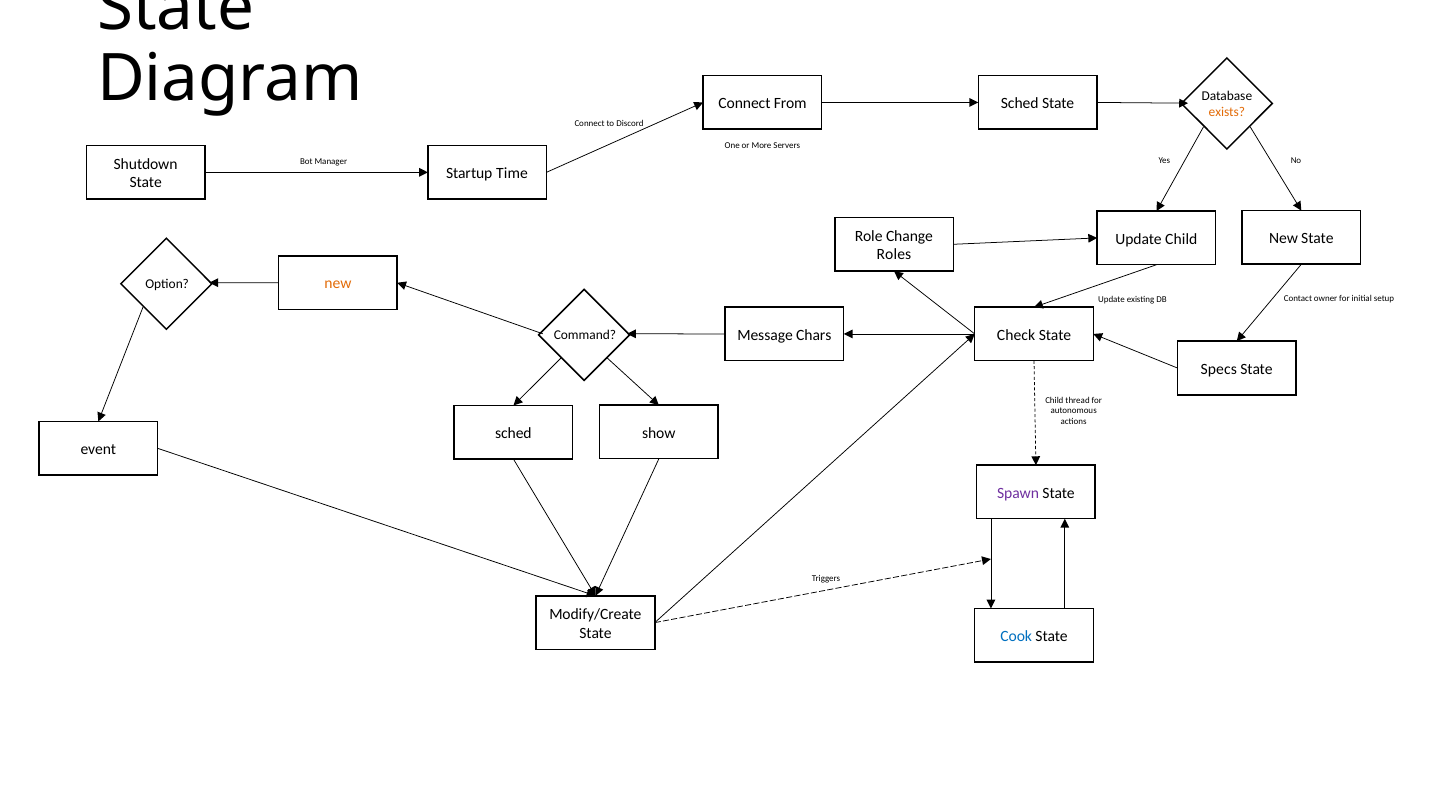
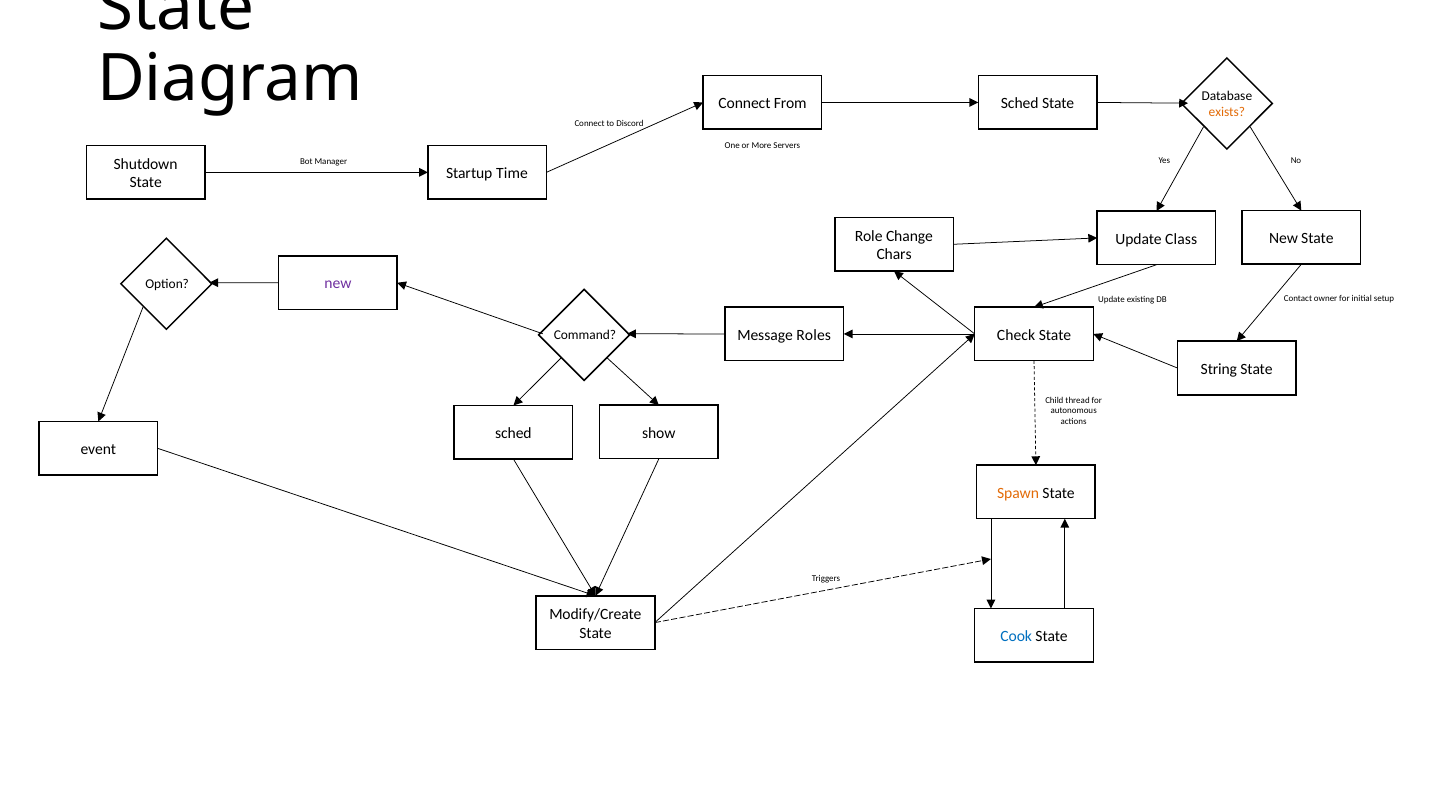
Update Child: Child -> Class
Roles: Roles -> Chars
new at (338, 284) colour: orange -> purple
Chars: Chars -> Roles
Specs: Specs -> String
Spawn colour: purple -> orange
